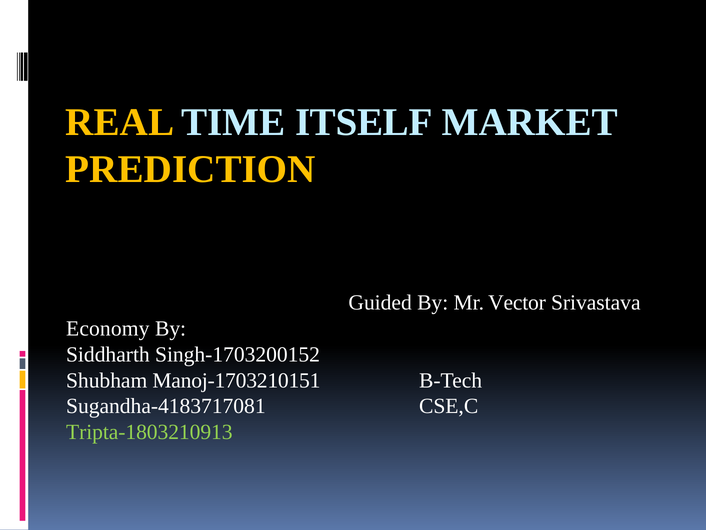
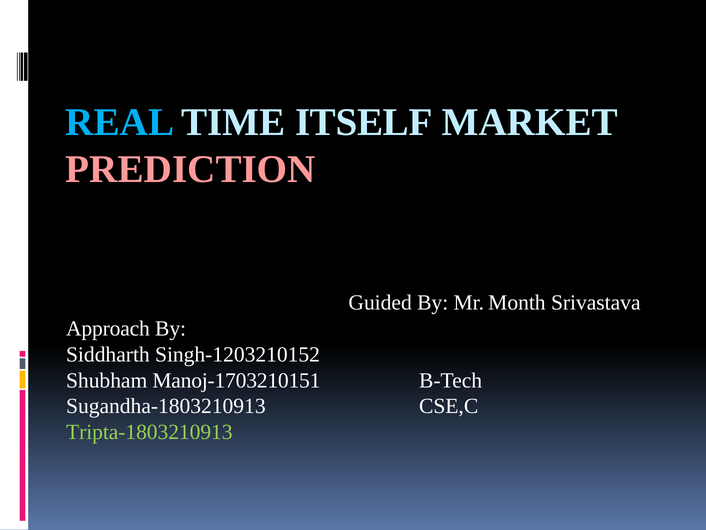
REAL colour: yellow -> light blue
PREDICTION colour: yellow -> pink
Vector: Vector -> Month
Economy: Economy -> Approach
Singh-1703200152: Singh-1703200152 -> Singh-1203210152
Sugandha-4183717081: Sugandha-4183717081 -> Sugandha-1803210913
